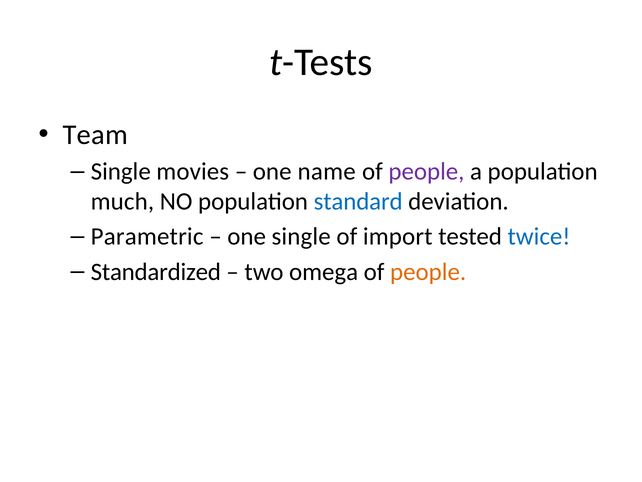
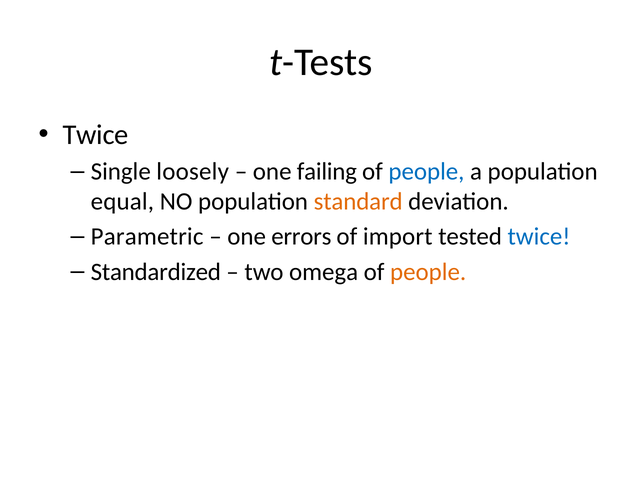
Team at (95, 135): Team -> Twice
movies: movies -> loosely
name: name -> failing
people at (426, 172) colour: purple -> blue
much: much -> equal
standard colour: blue -> orange
one single: single -> errors
